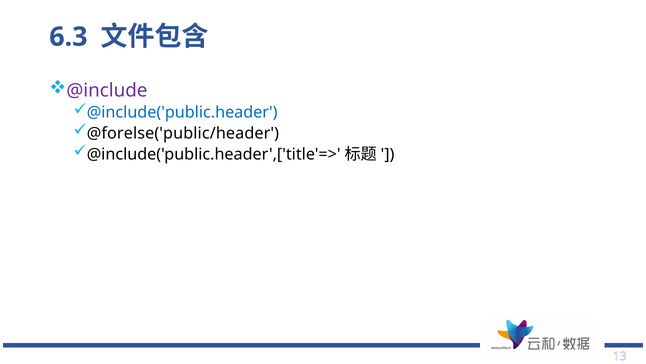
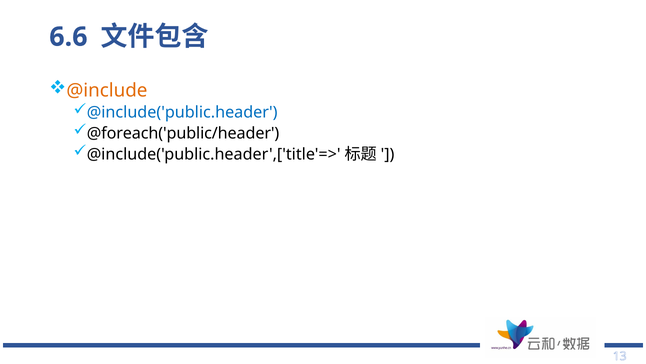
6.3: 6.3 -> 6.6
@include colour: purple -> orange
@forelse('public/header: @forelse('public/header -> @foreach('public/header
